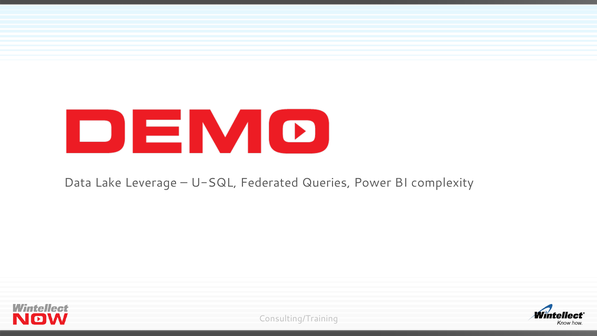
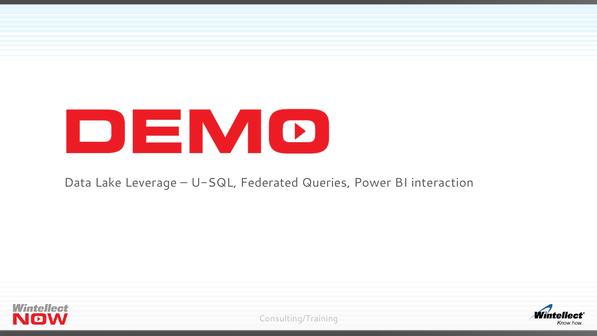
complexity: complexity -> interaction
